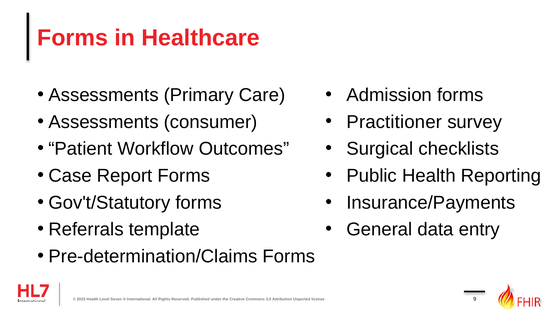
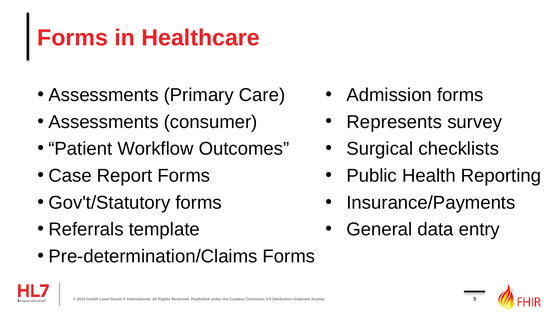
Practitioner: Practitioner -> Represents
